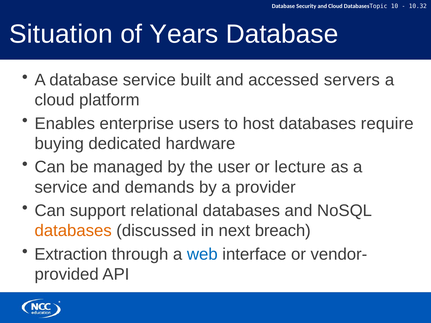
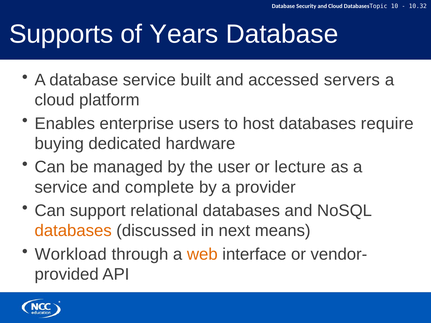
Situation: Situation -> Supports
demands: demands -> complete
breach: breach -> means
Extraction: Extraction -> Workload
web colour: blue -> orange
